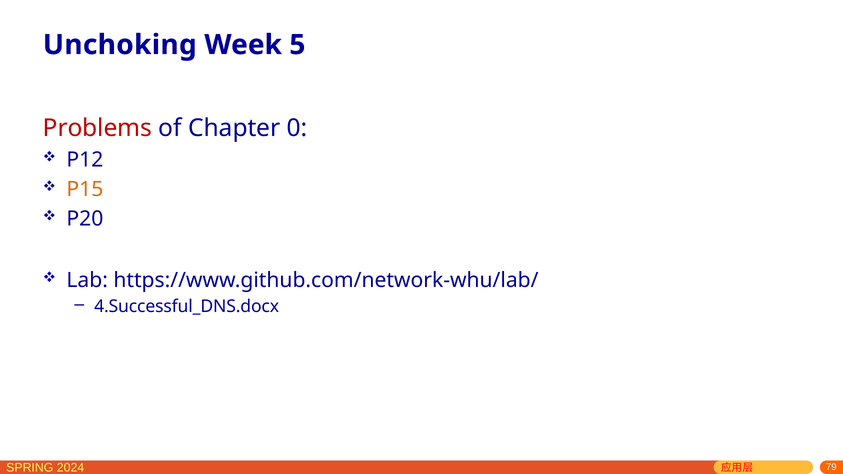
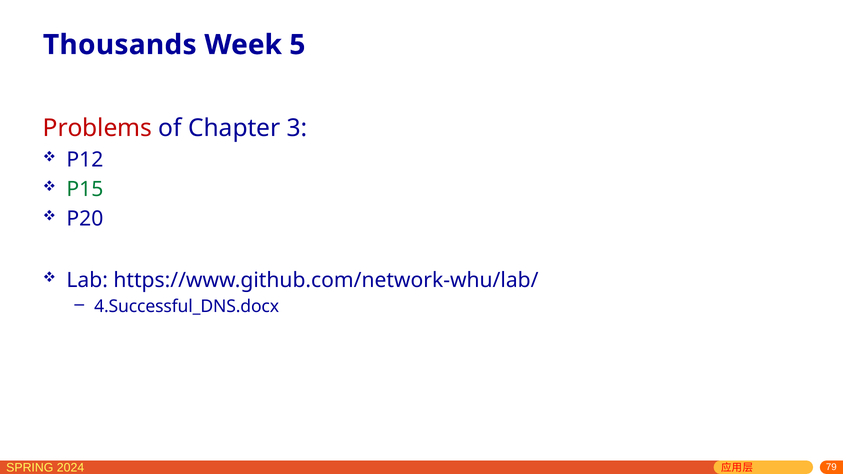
Unchoking: Unchoking -> Thousands
0: 0 -> 3
P15 colour: orange -> green
